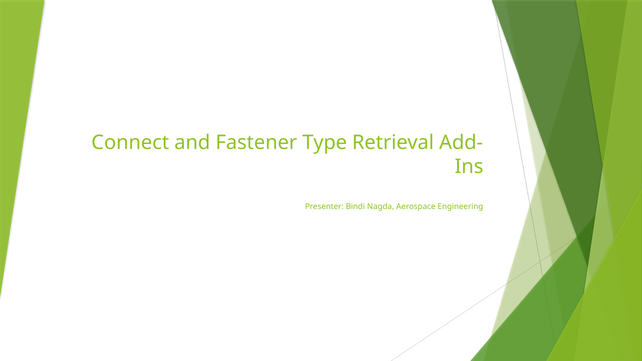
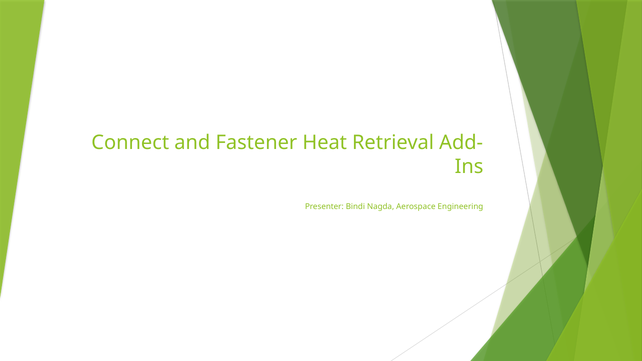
Type: Type -> Heat
